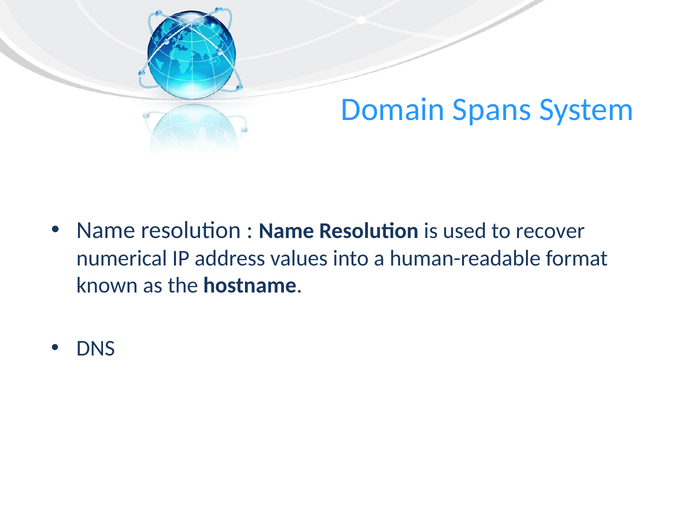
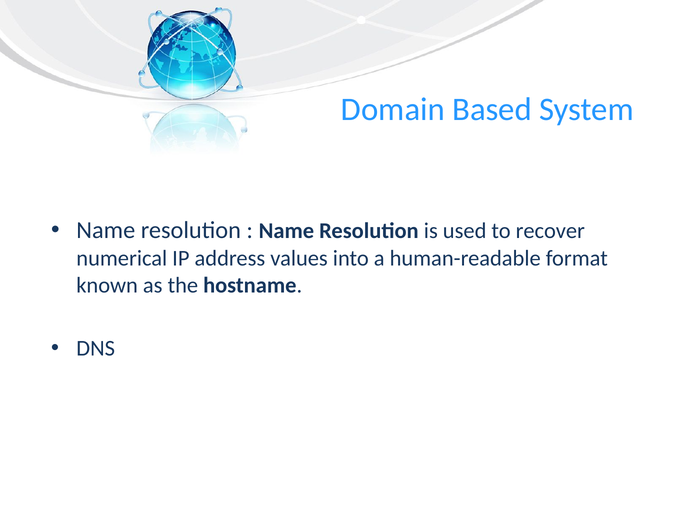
Spans: Spans -> Based
